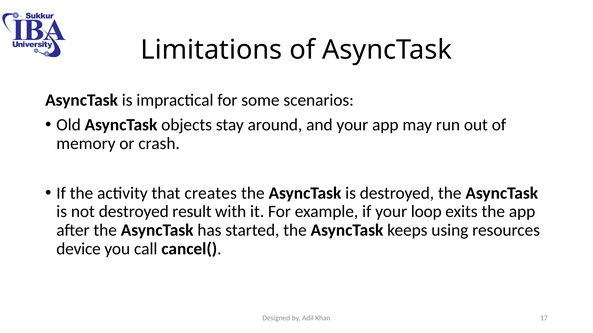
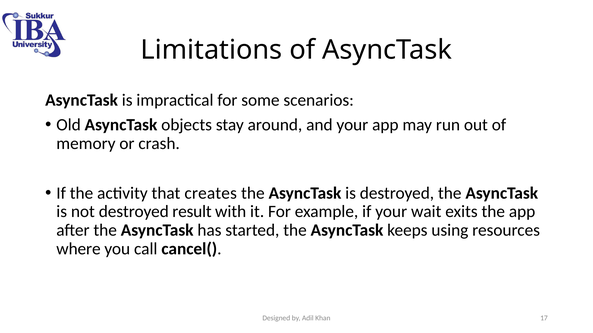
loop: loop -> wait
device: device -> where
